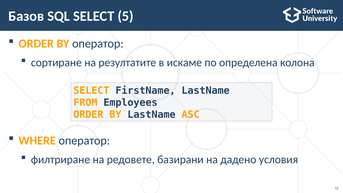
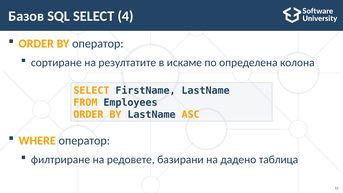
5: 5 -> 4
условия: условия -> таблица
